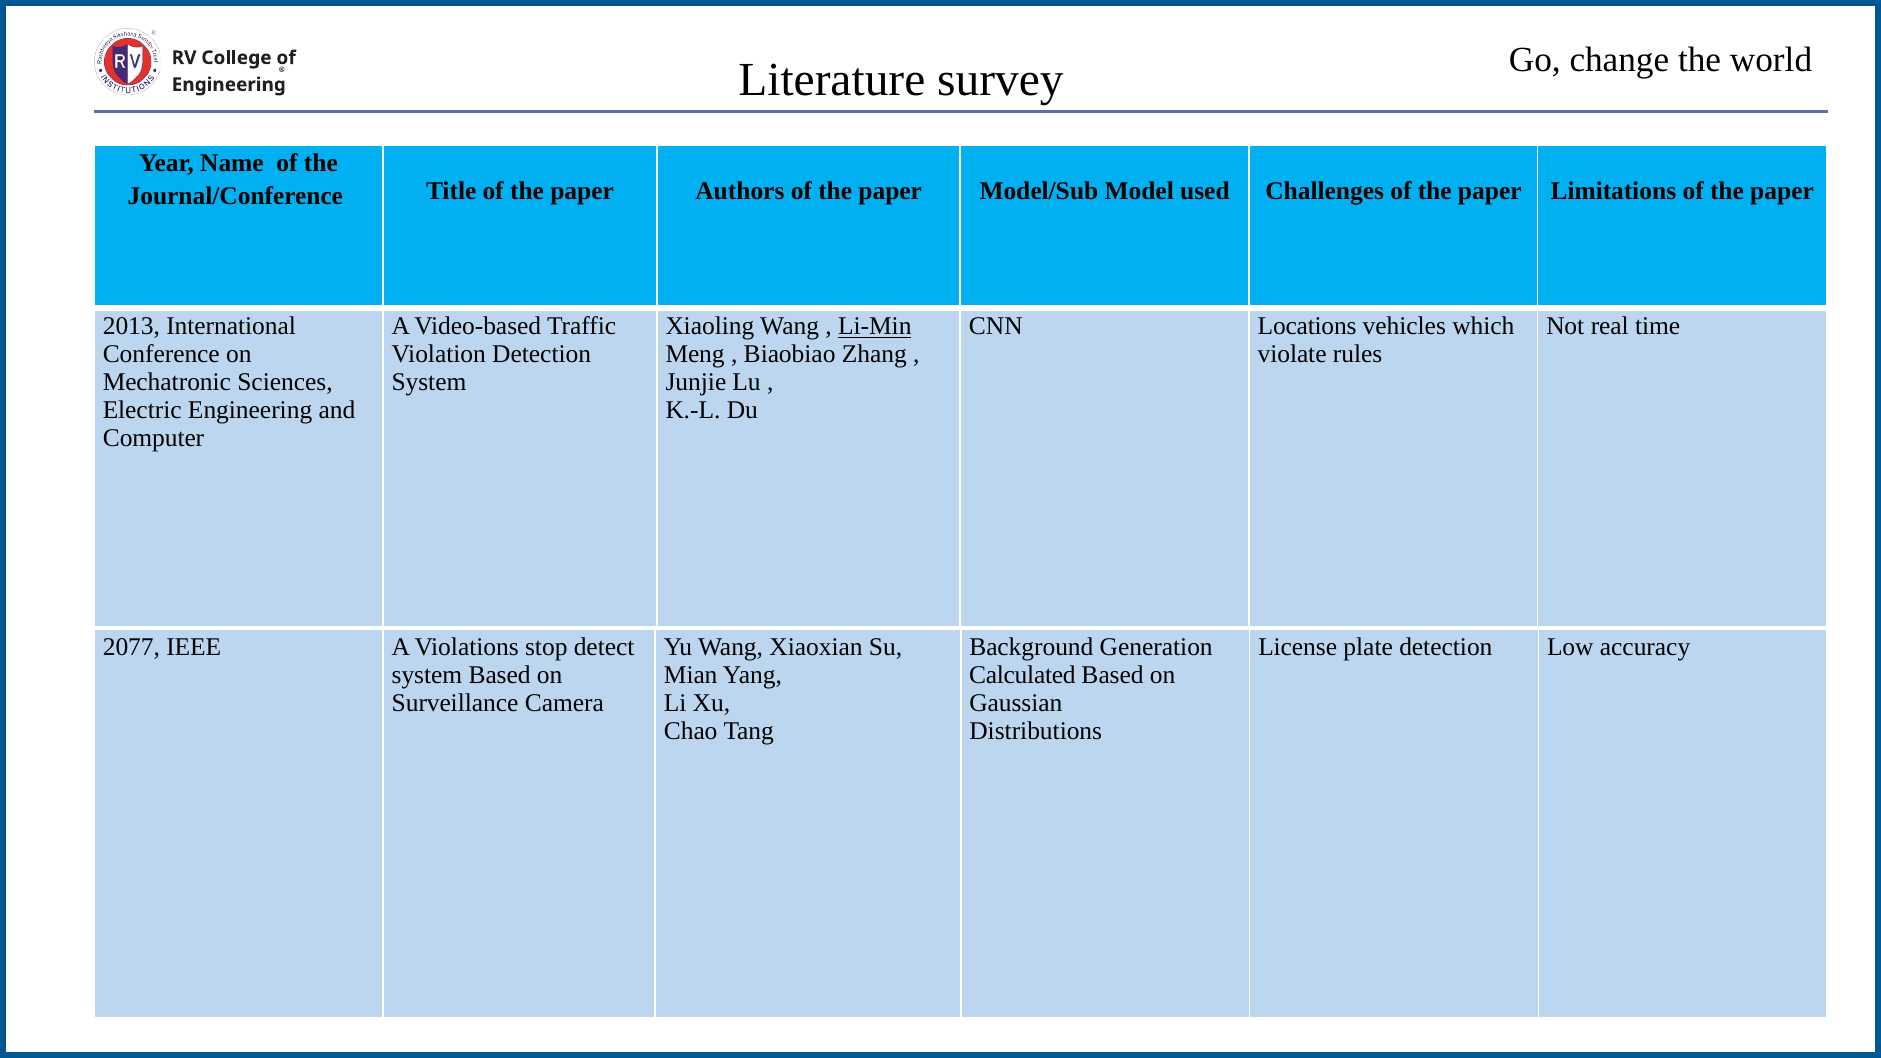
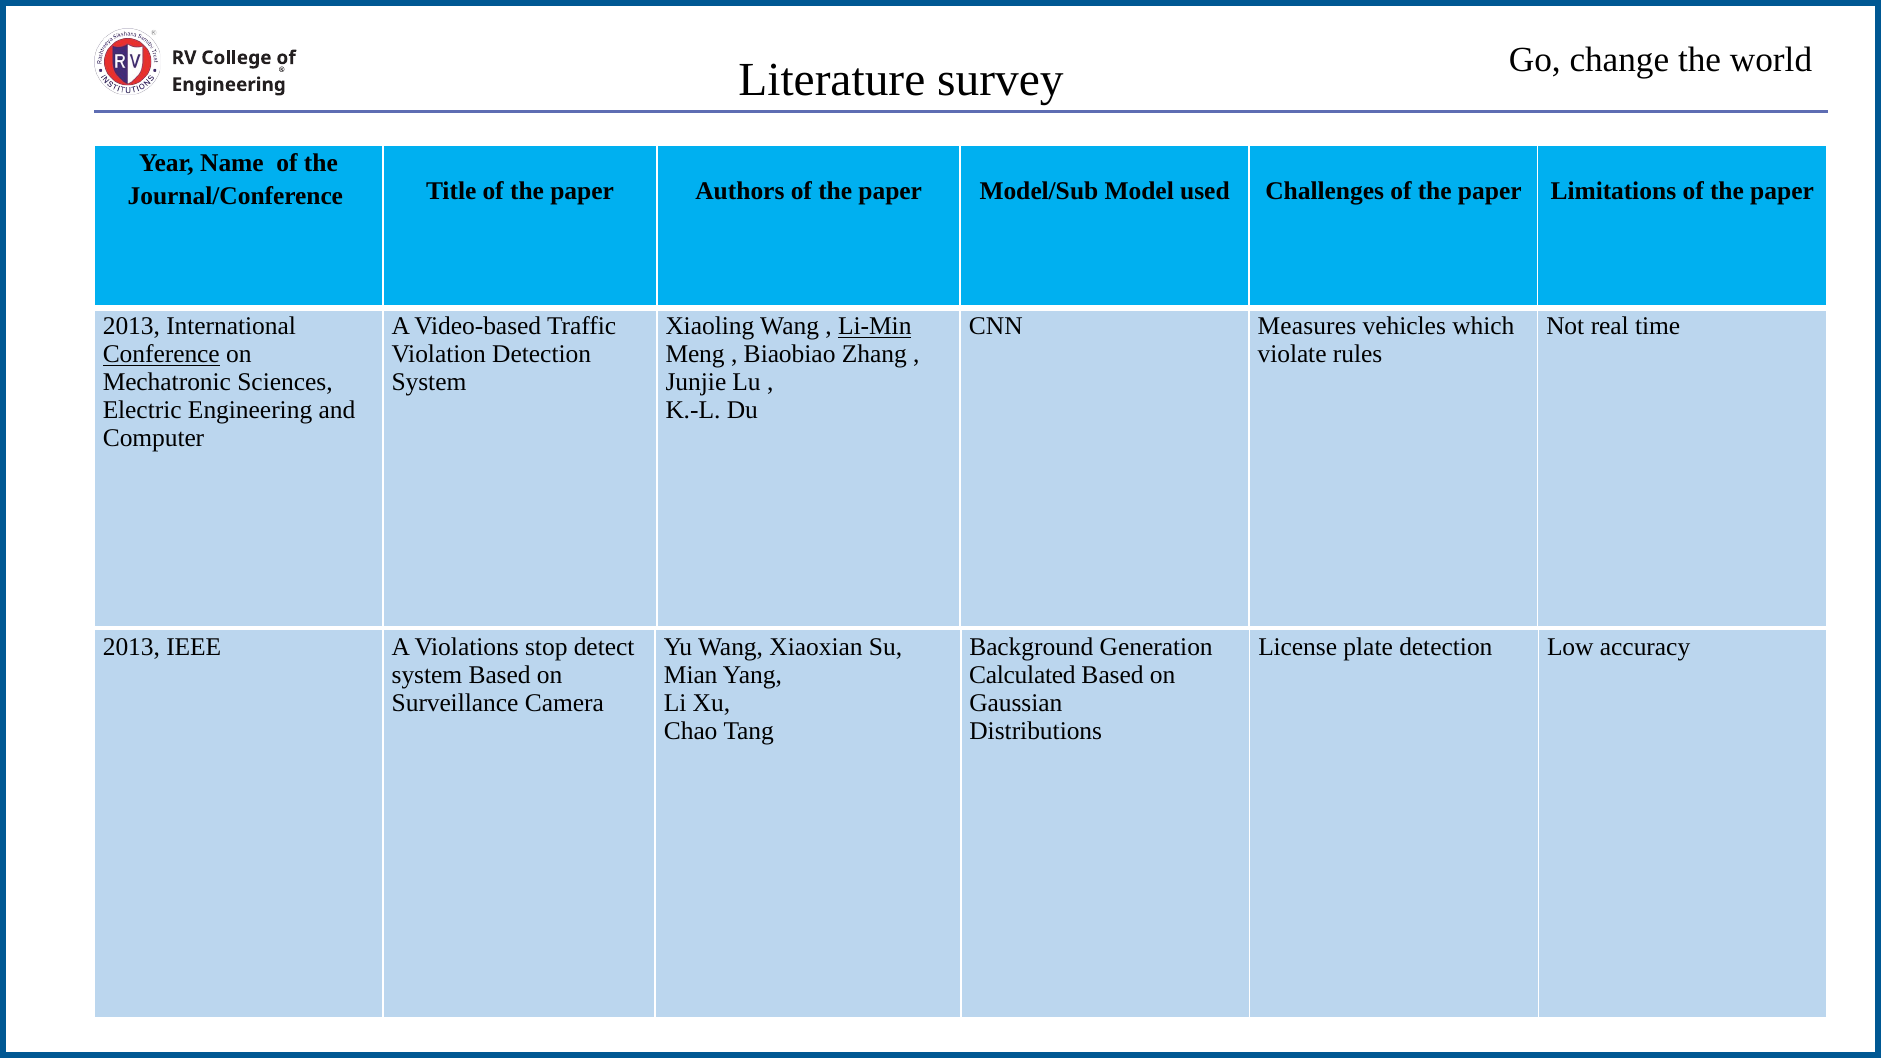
Locations: Locations -> Measures
Conference underline: none -> present
2077 at (131, 647): 2077 -> 2013
